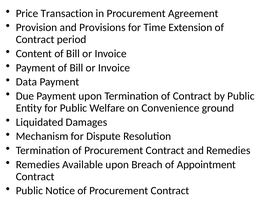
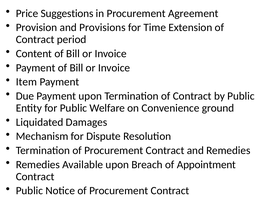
Transaction: Transaction -> Suggestions
Data: Data -> Item
